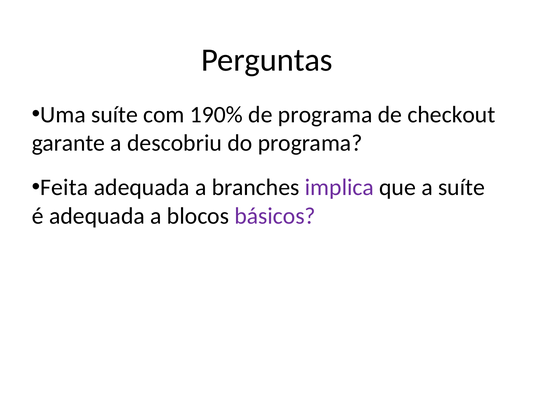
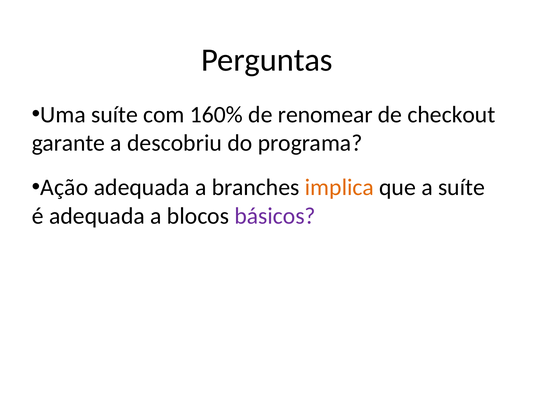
190%: 190% -> 160%
de programa: programa -> renomear
Feita: Feita -> Ação
implica colour: purple -> orange
